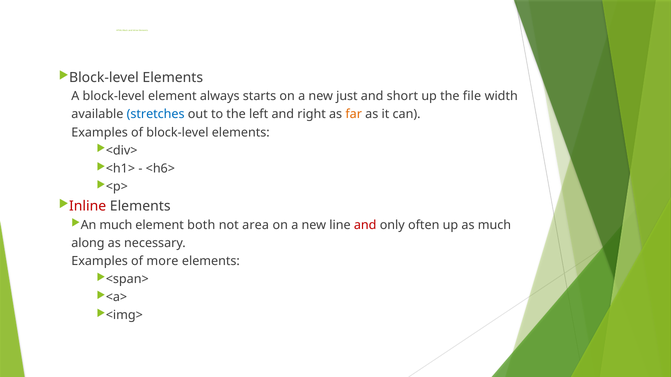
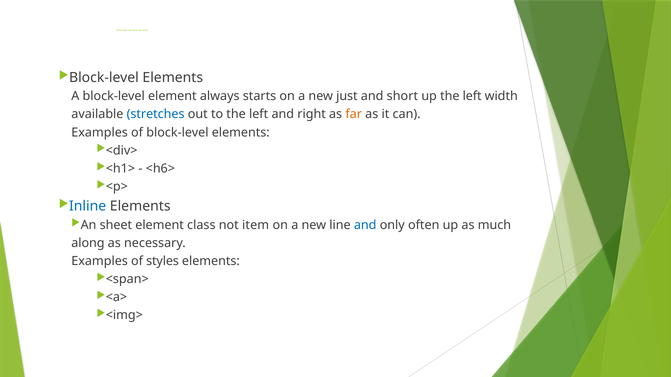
up the file: file -> left
Inline at (88, 206) colour: red -> blue
An much: much -> sheet
both: both -> class
area: area -> item
and at (365, 225) colour: red -> blue
more: more -> styles
